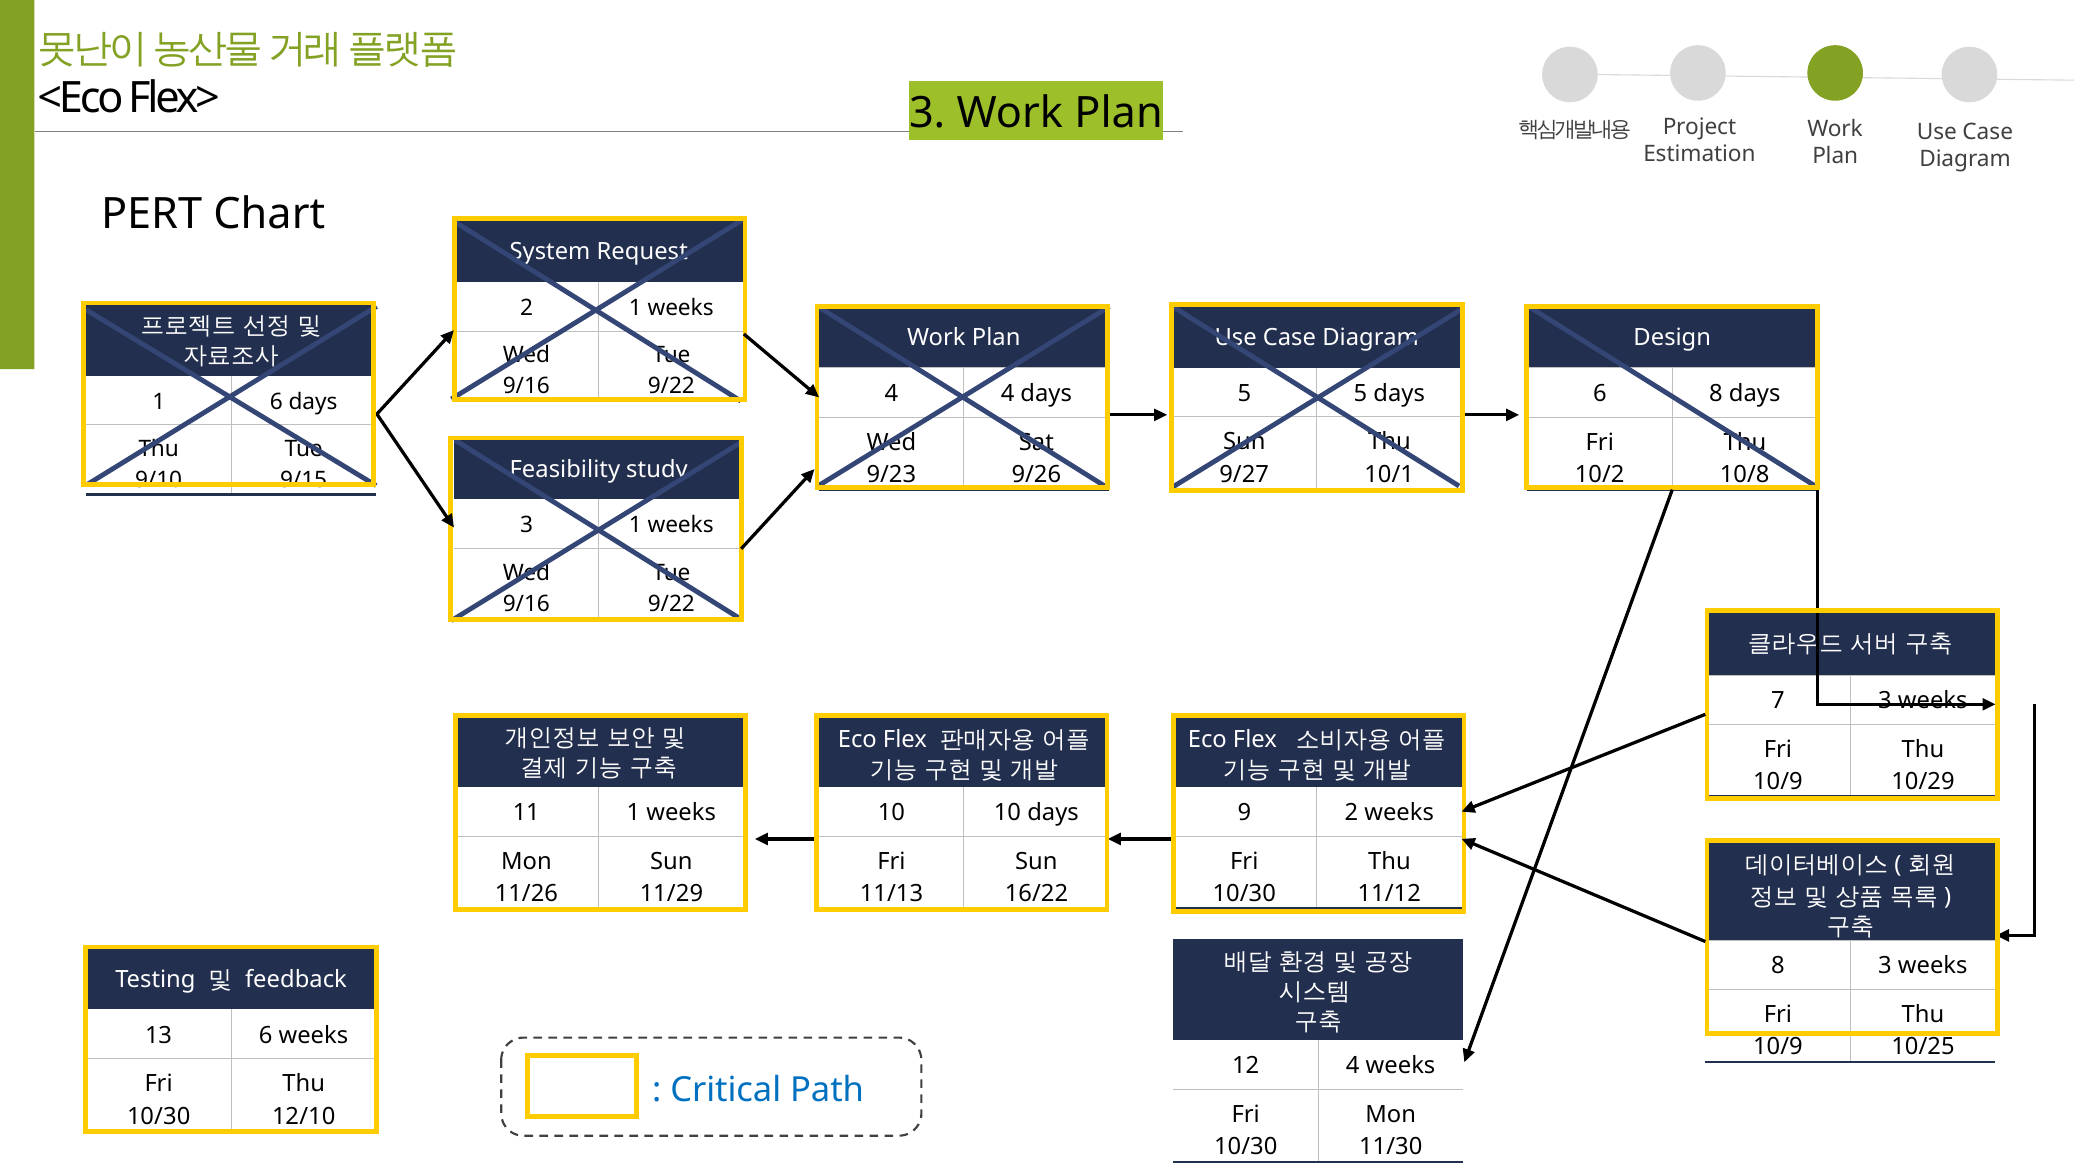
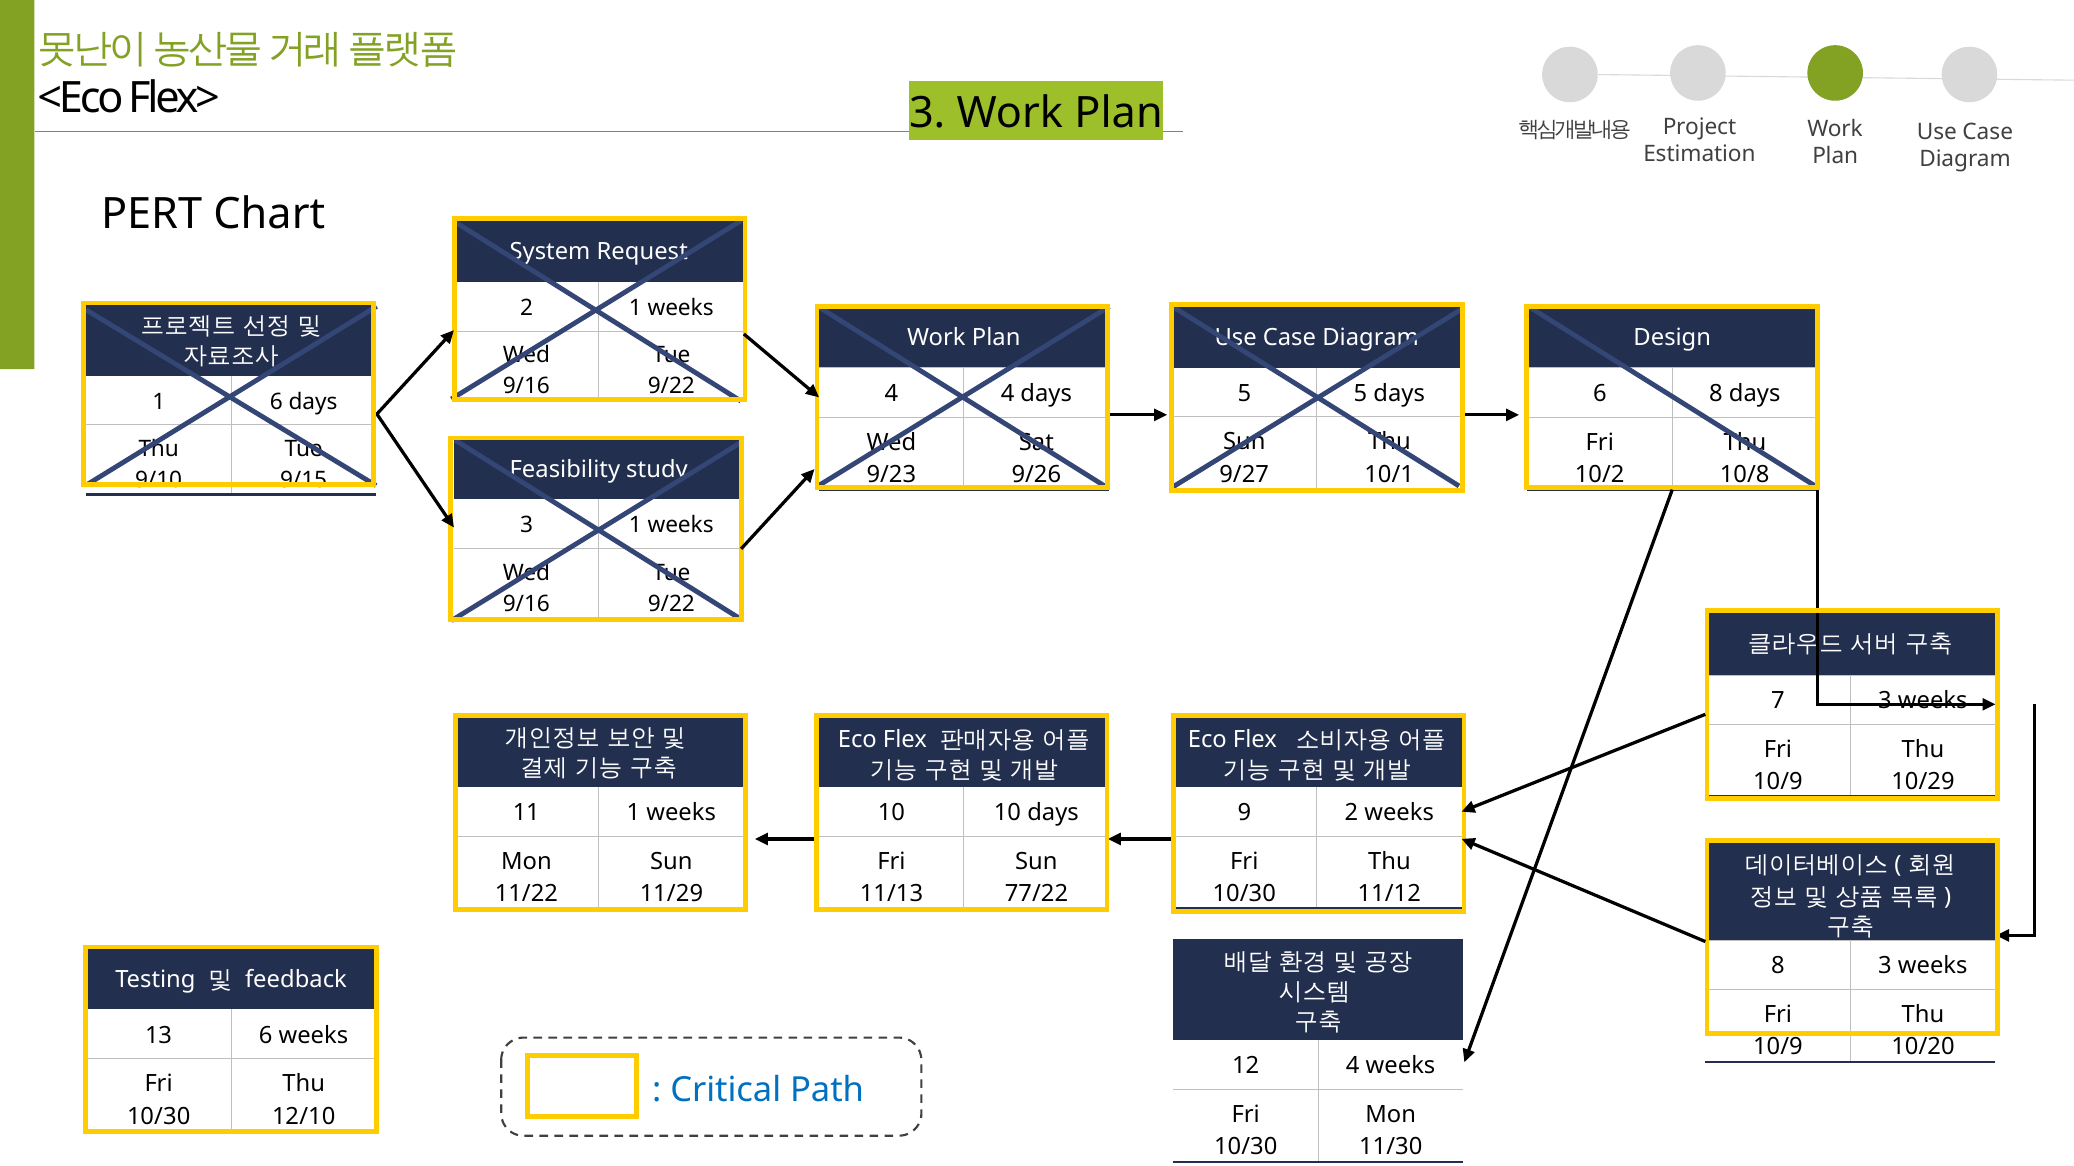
11/26: 11/26 -> 11/22
16/22: 16/22 -> 77/22
10/25: 10/25 -> 10/20
